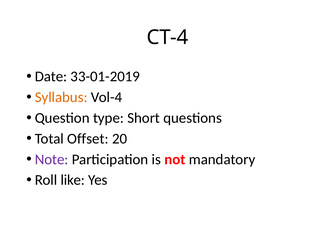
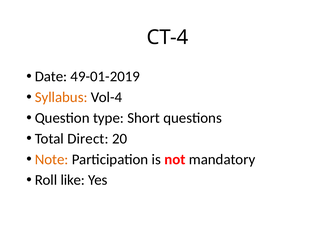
33-01-2019: 33-01-2019 -> 49-01-2019
Offset: Offset -> Direct
Note colour: purple -> orange
